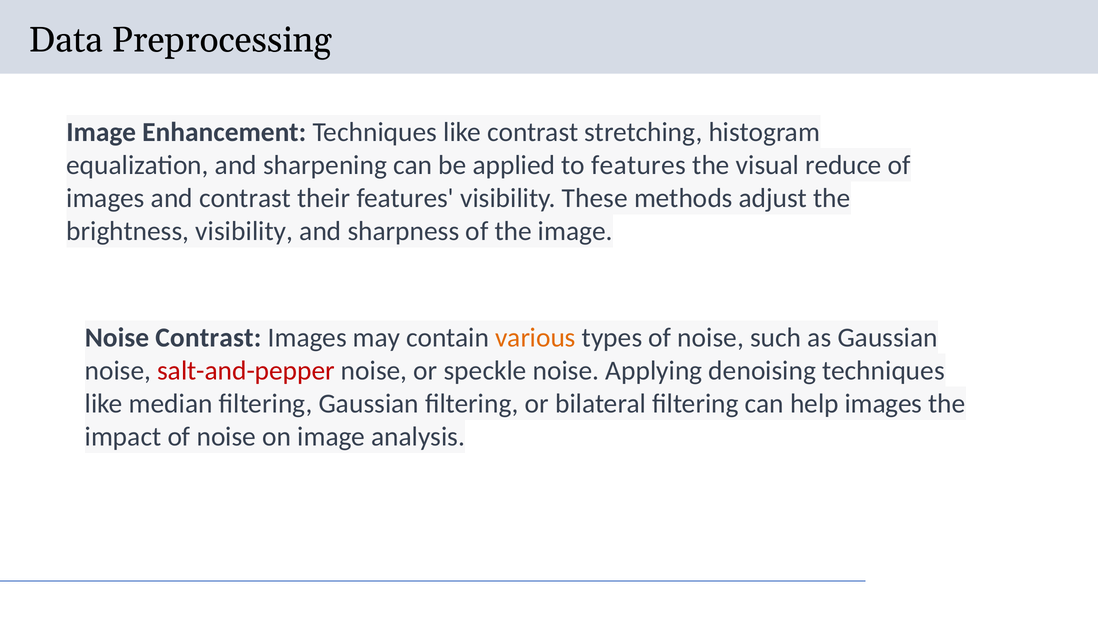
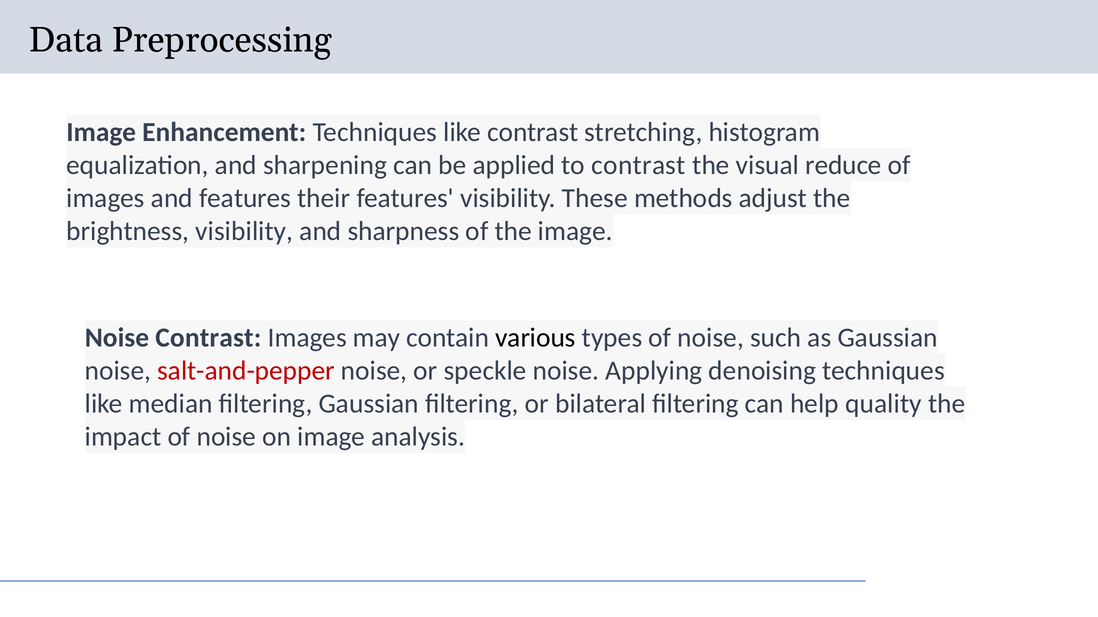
to features: features -> contrast
and contrast: contrast -> features
various colour: orange -> black
help images: images -> quality
